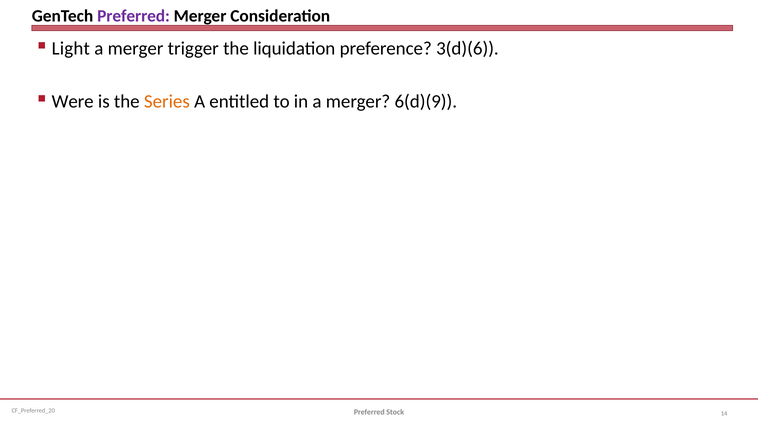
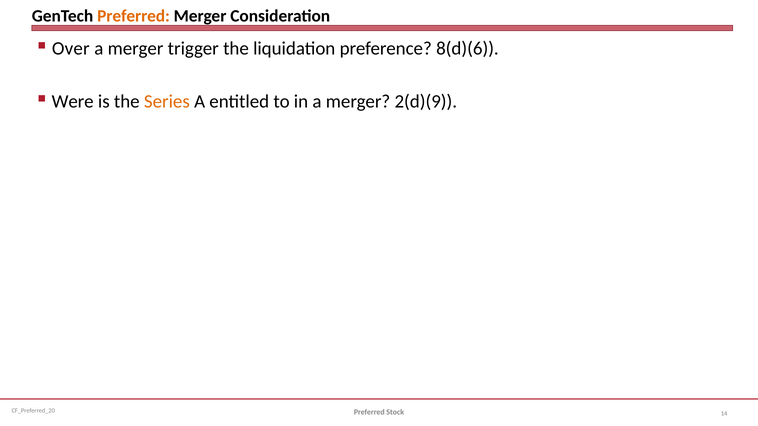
Preferred at (134, 16) colour: purple -> orange
Light: Light -> Over
3(d)(6: 3(d)(6 -> 8(d)(6
6(d)(9: 6(d)(9 -> 2(d)(9
